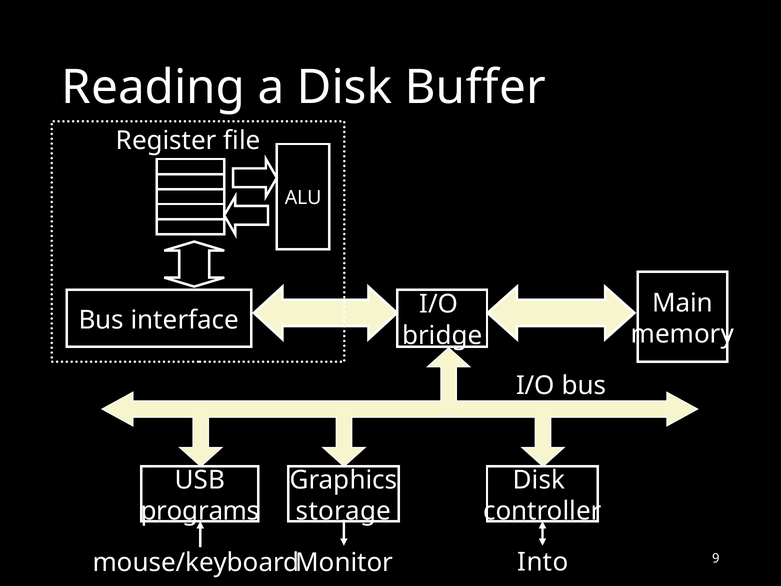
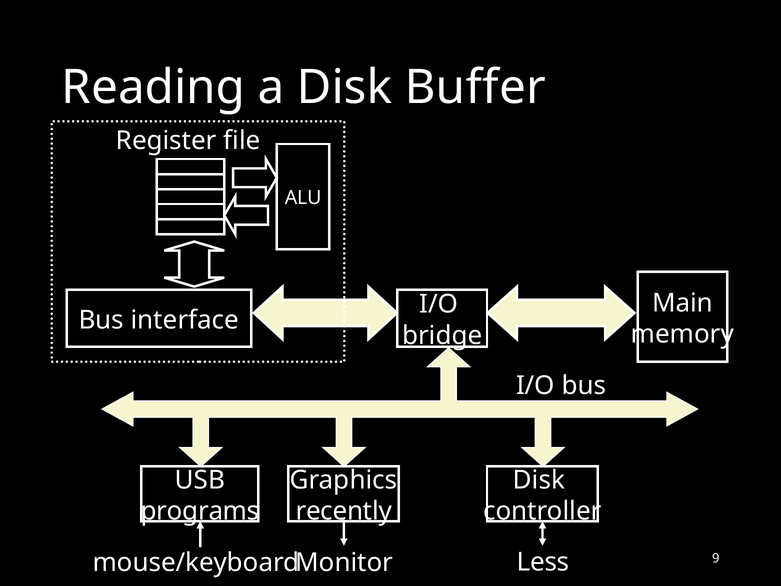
storage: storage -> recently
Into: Into -> Less
